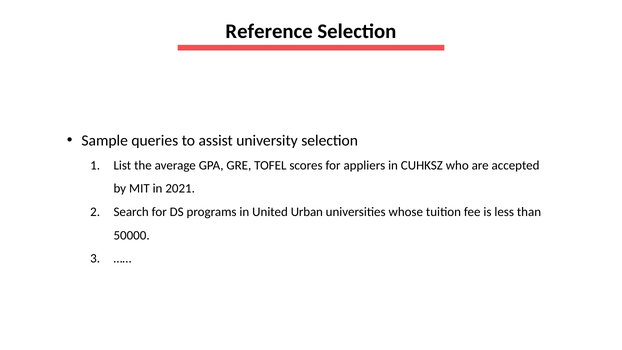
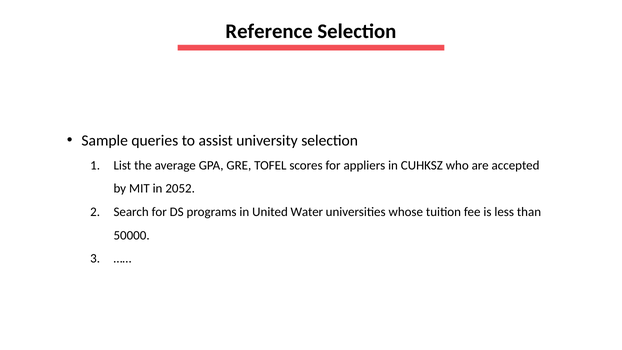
2021: 2021 -> 2052
Urban: Urban -> Water
